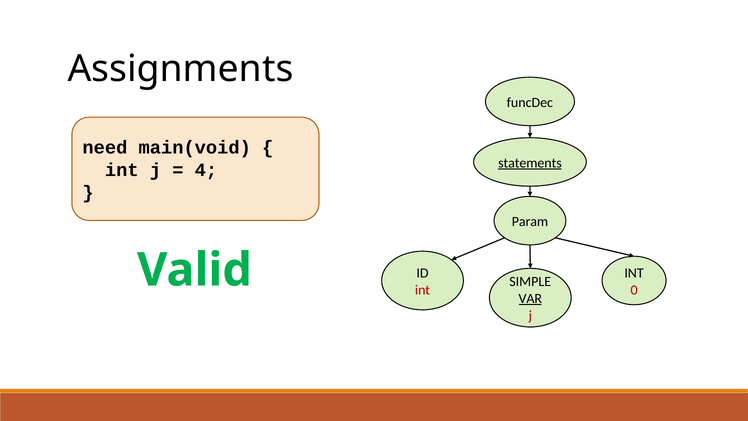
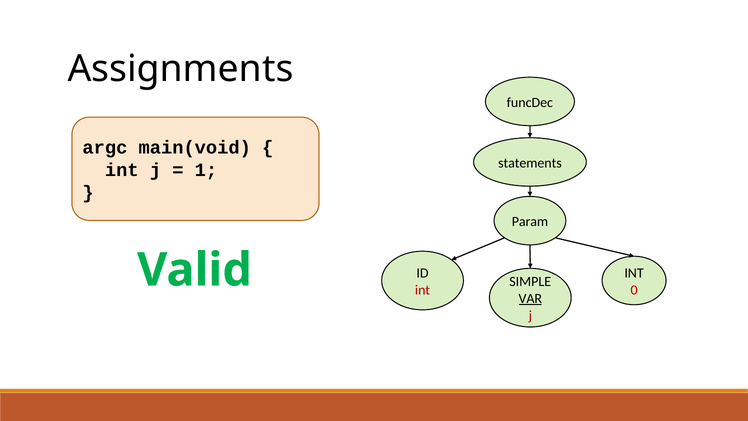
need: need -> argc
statements underline: present -> none
4: 4 -> 1
